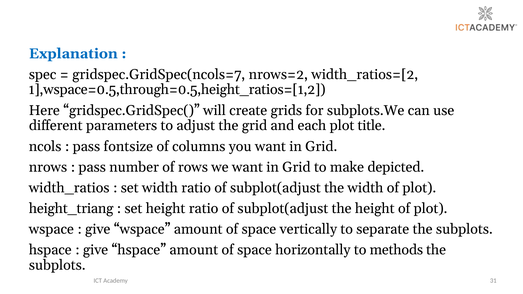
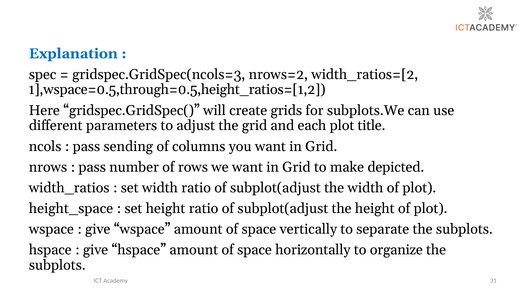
gridspec.GridSpec(ncols=7: gridspec.GridSpec(ncols=7 -> gridspec.GridSpec(ncols=3
fontsize: fontsize -> sending
height_triang: height_triang -> height_space
methods: methods -> organize
